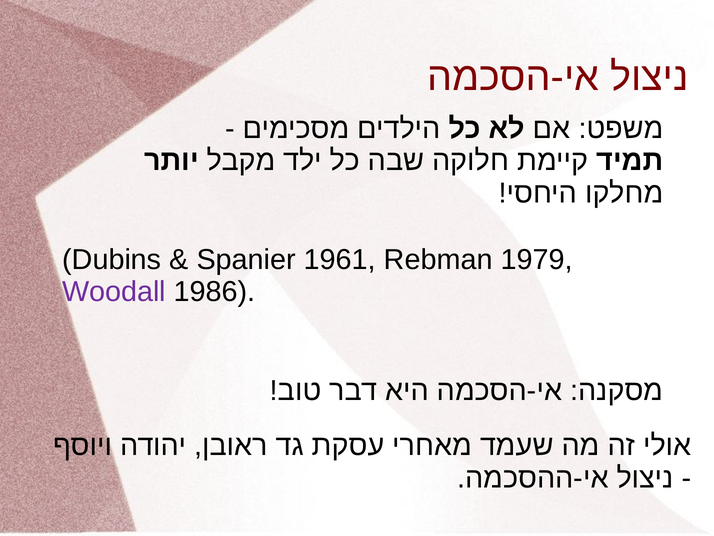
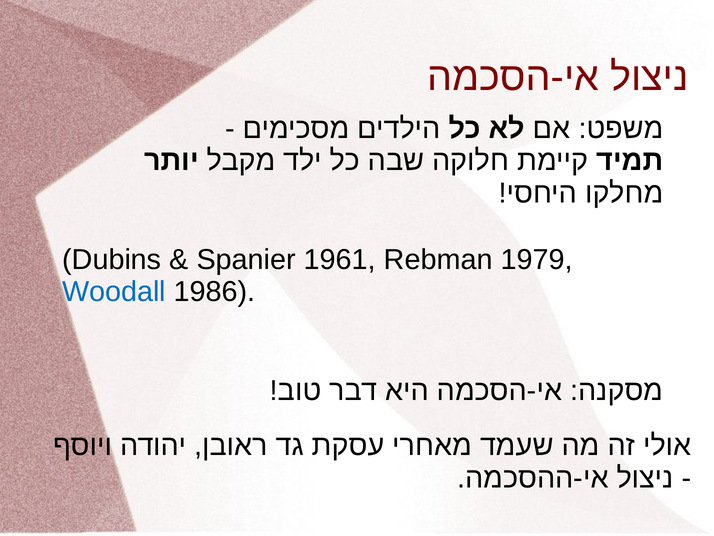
Woodall colour: purple -> blue
